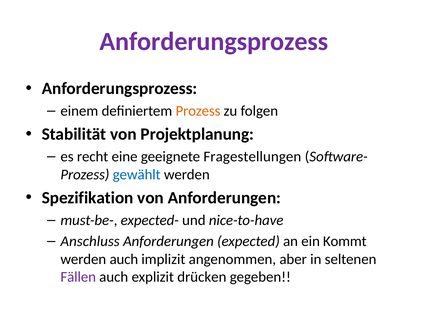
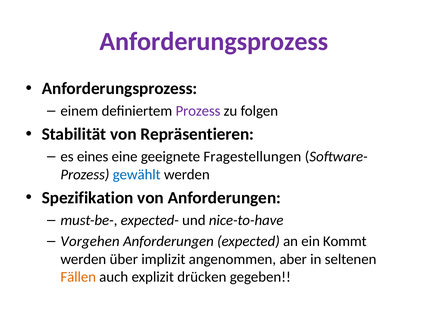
Prozess at (198, 111) colour: orange -> purple
Projektplanung: Projektplanung -> Repräsentieren
recht: recht -> eines
Anschluss: Anschluss -> Vorgehen
werden auch: auch -> über
Fällen colour: purple -> orange
